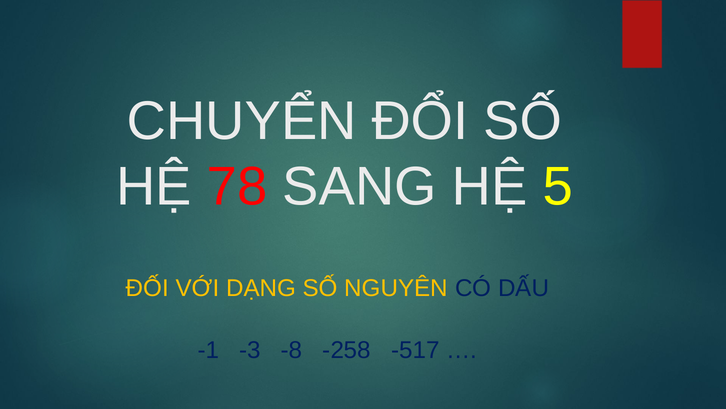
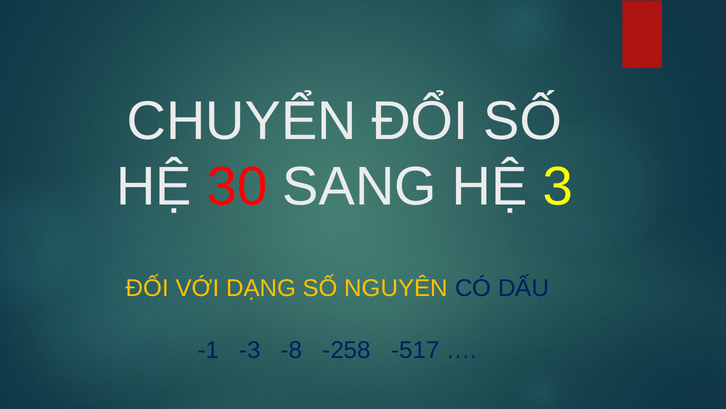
78: 78 -> 30
5: 5 -> 3
